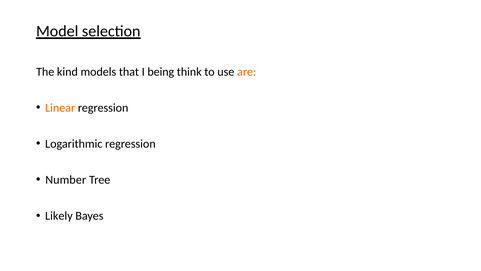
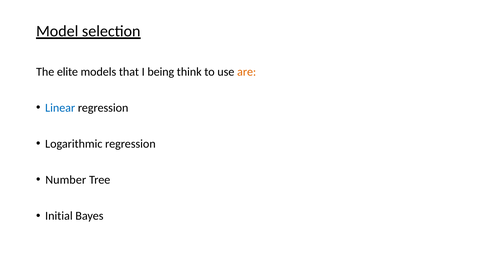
kind: kind -> elite
Linear colour: orange -> blue
Likely: Likely -> Initial
